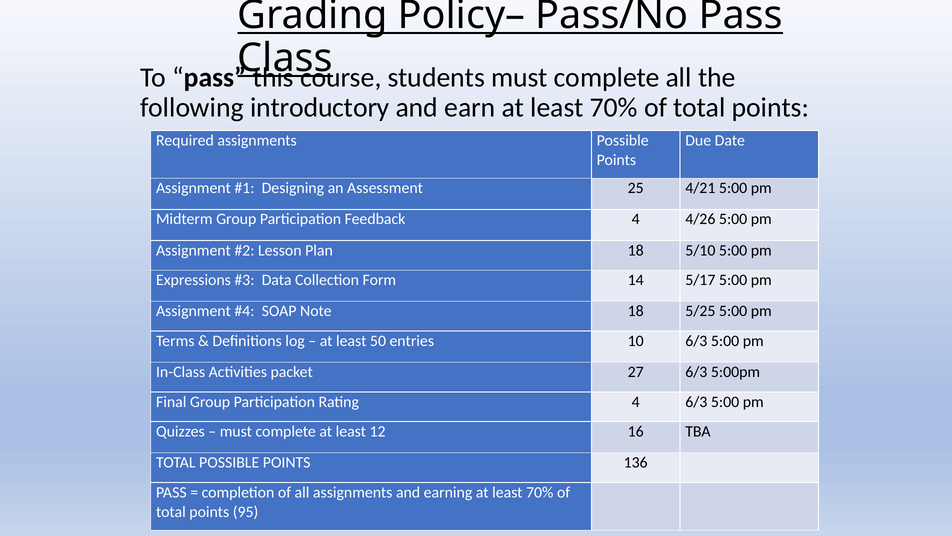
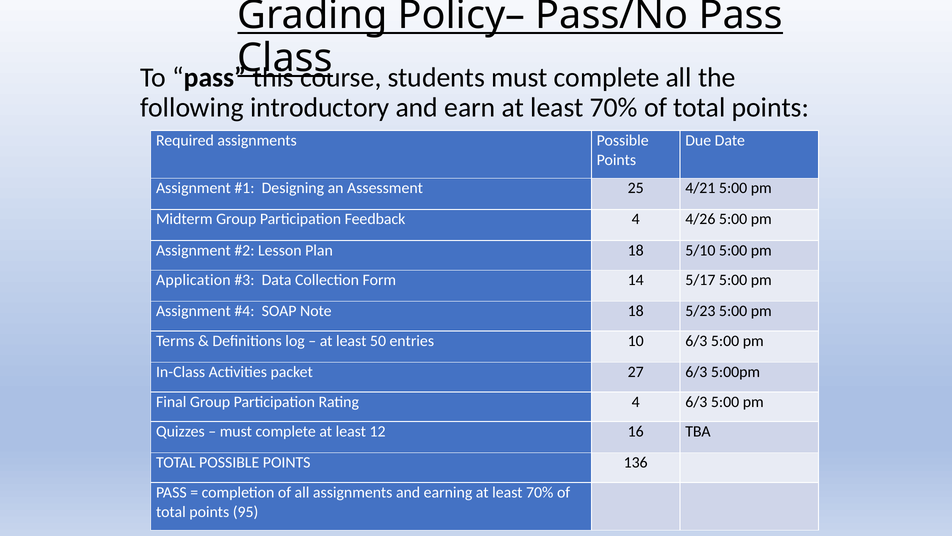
Expressions: Expressions -> Application
5/25: 5/25 -> 5/23
